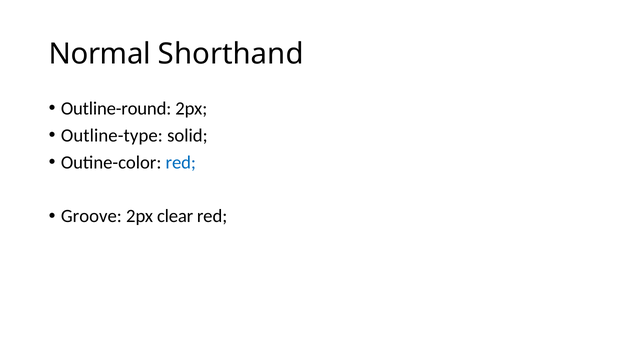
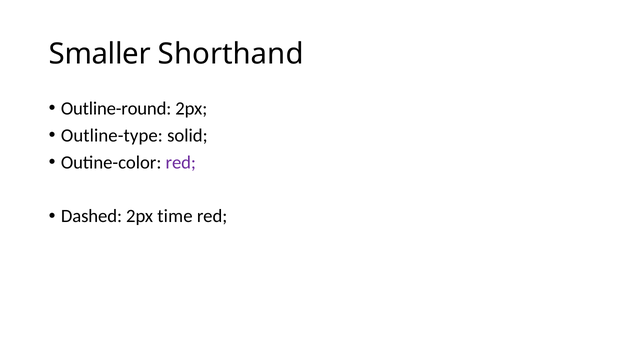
Normal: Normal -> Smaller
red at (181, 162) colour: blue -> purple
Groove: Groove -> Dashed
clear: clear -> time
